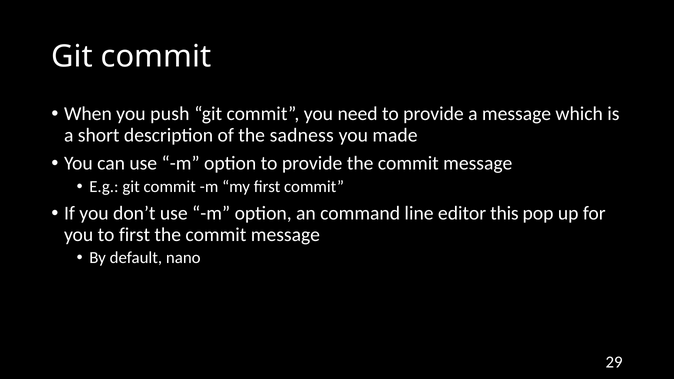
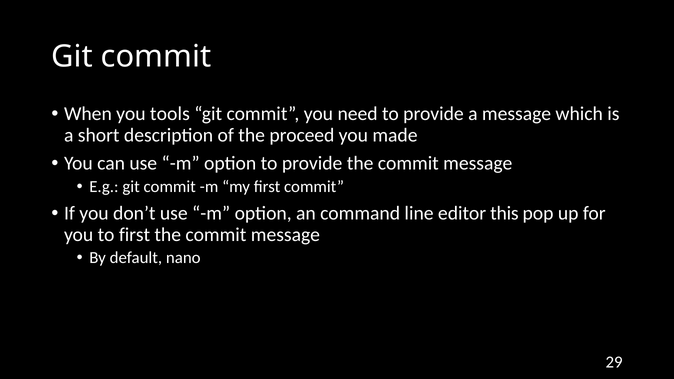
push: push -> tools
sadness: sadness -> proceed
